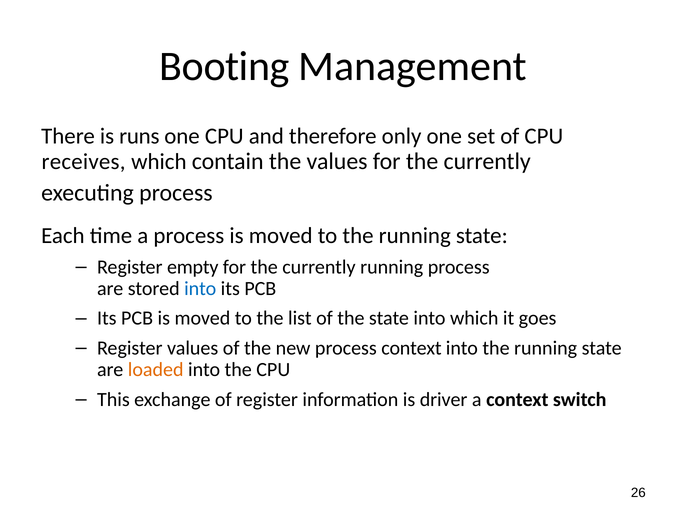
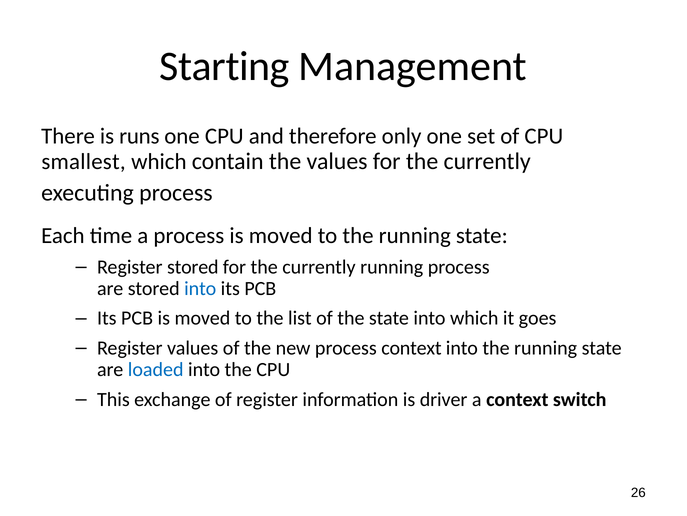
Booting: Booting -> Starting
receives: receives -> smallest
Register empty: empty -> stored
loaded colour: orange -> blue
